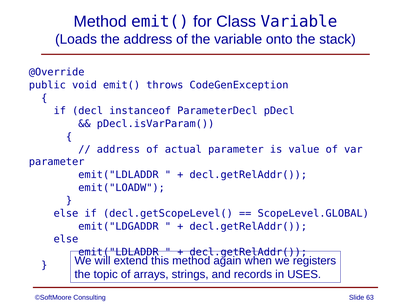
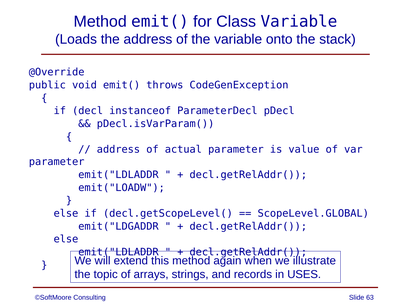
registers: registers -> illustrate
